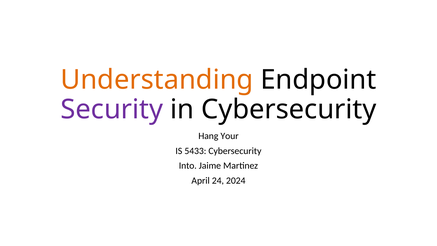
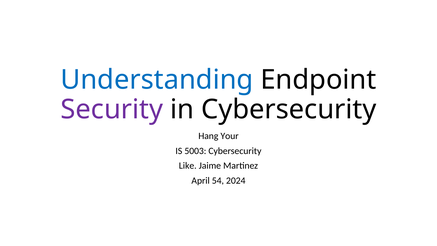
Understanding colour: orange -> blue
5433: 5433 -> 5003
Into: Into -> Like
24: 24 -> 54
